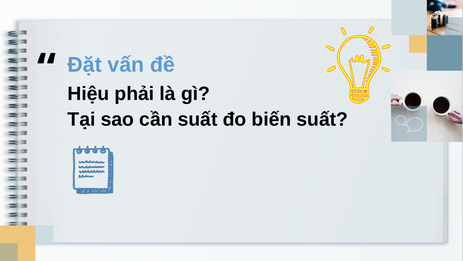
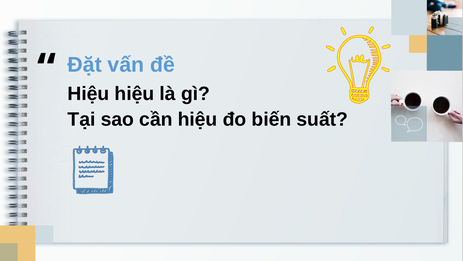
Hiệu phải: phải -> hiệu
cần suất: suất -> hiệu
